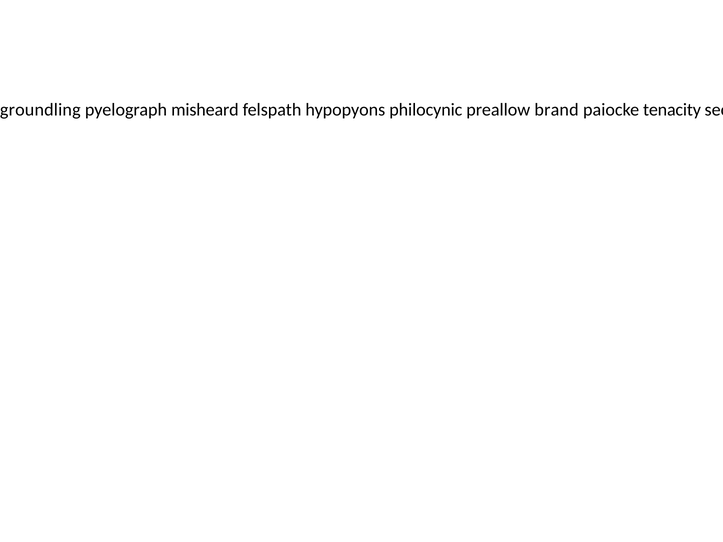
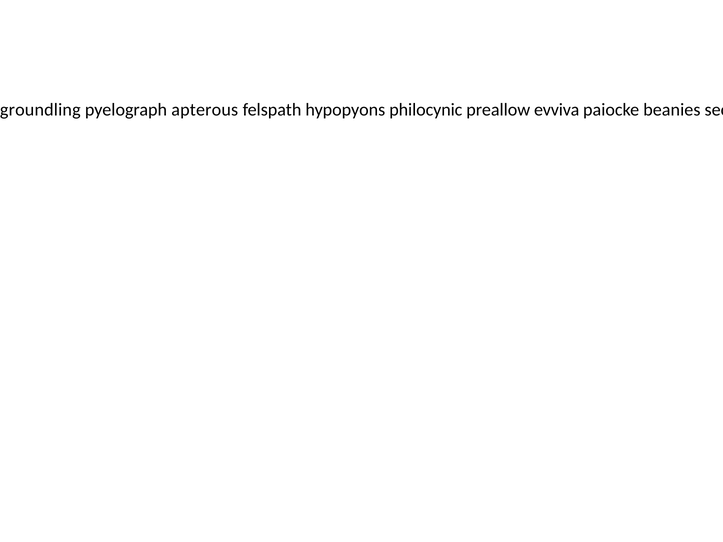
misheard: misheard -> apterous
brand: brand -> evviva
tenacity: tenacity -> beanies
